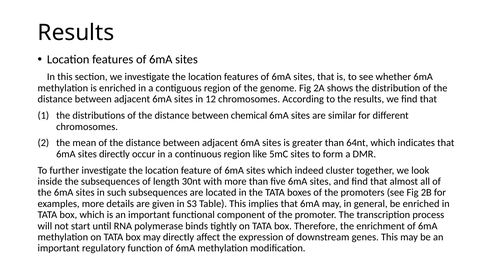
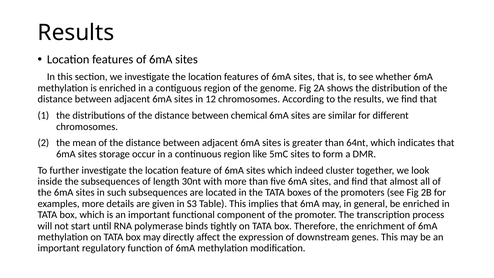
sites directly: directly -> storage
